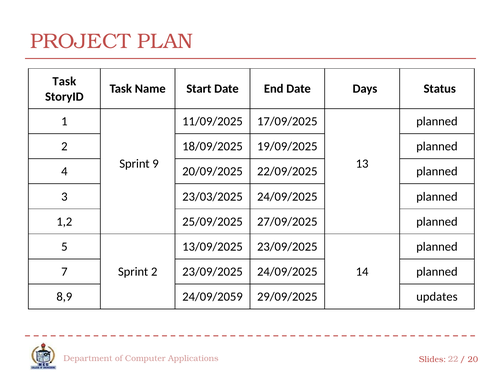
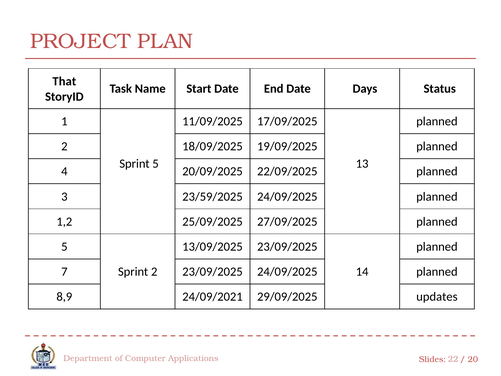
Task at (64, 81): Task -> That
Sprint 9: 9 -> 5
23/03/2025: 23/03/2025 -> 23/59/2025
24/09/2059: 24/09/2059 -> 24/09/2021
